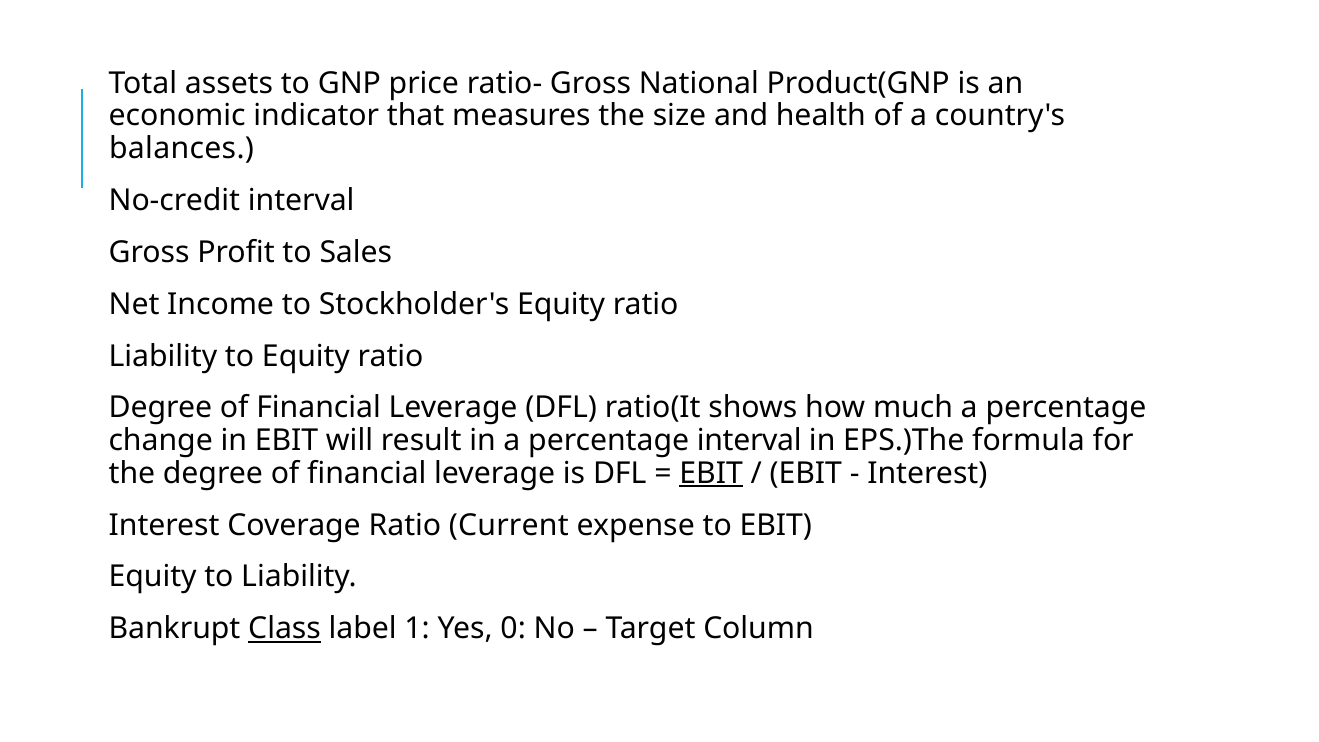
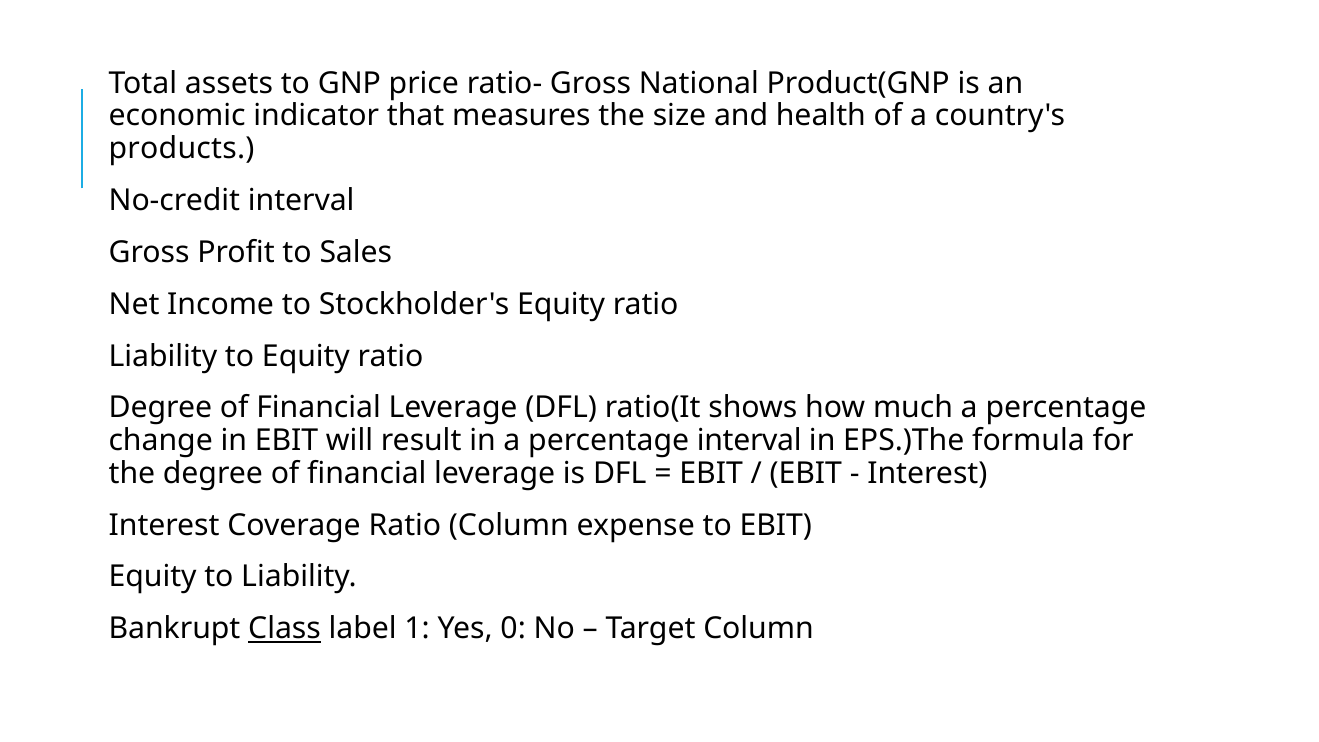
balances: balances -> products
EBIT at (711, 473) underline: present -> none
Ratio Current: Current -> Column
